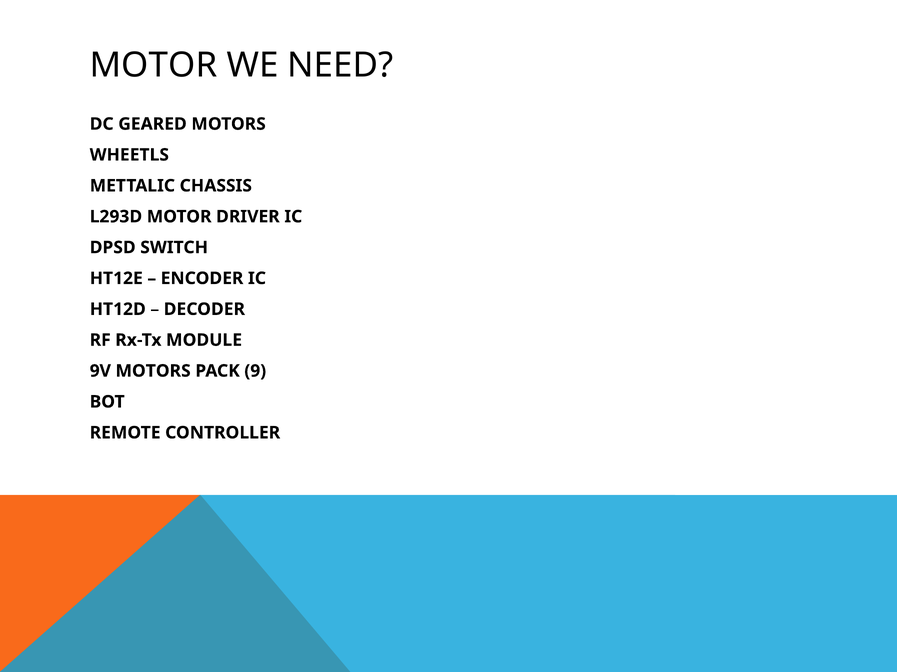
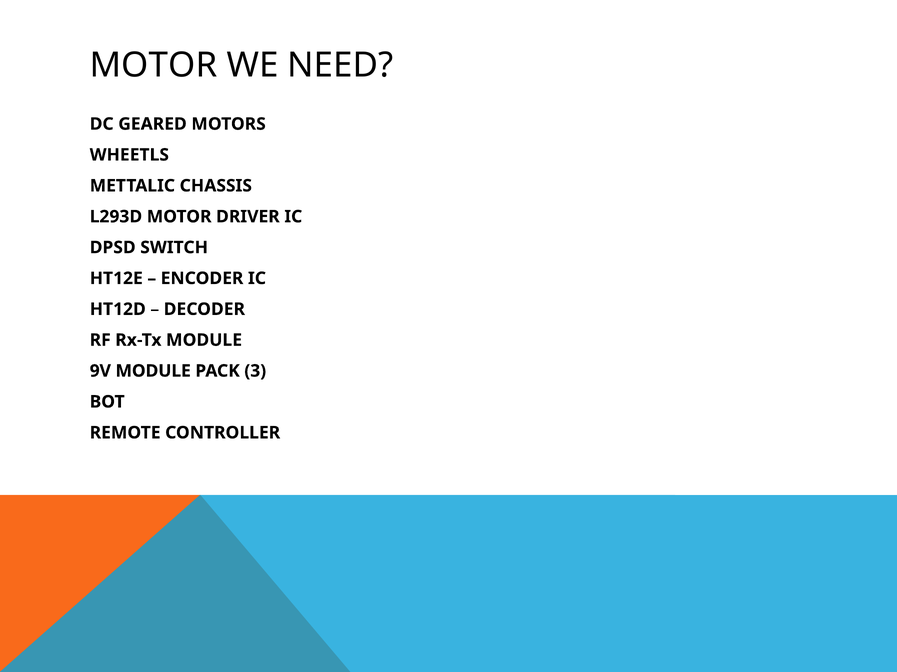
9V MOTORS: MOTORS -> MODULE
9: 9 -> 3
